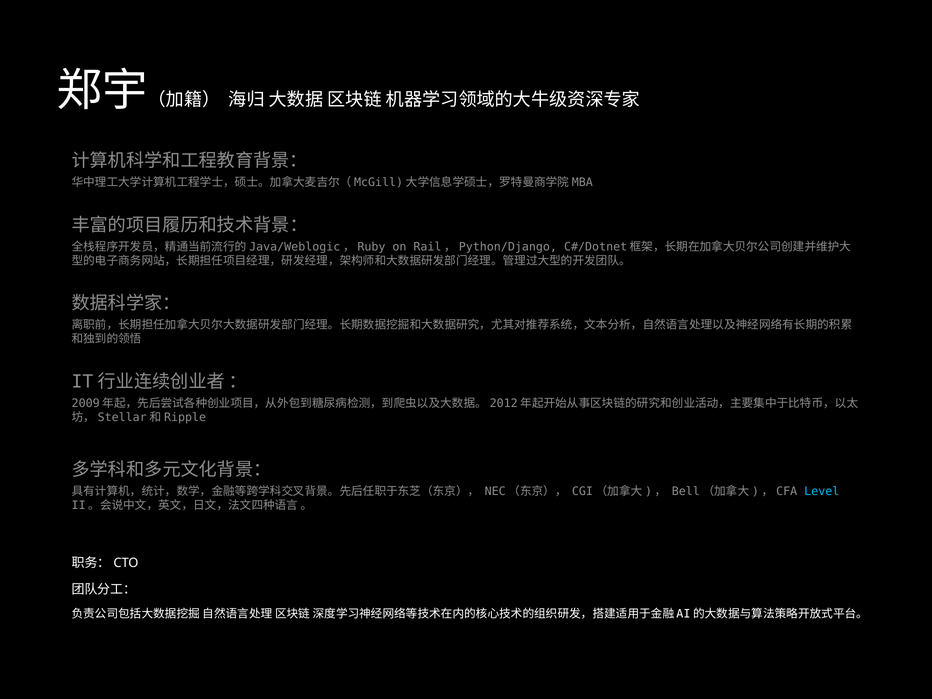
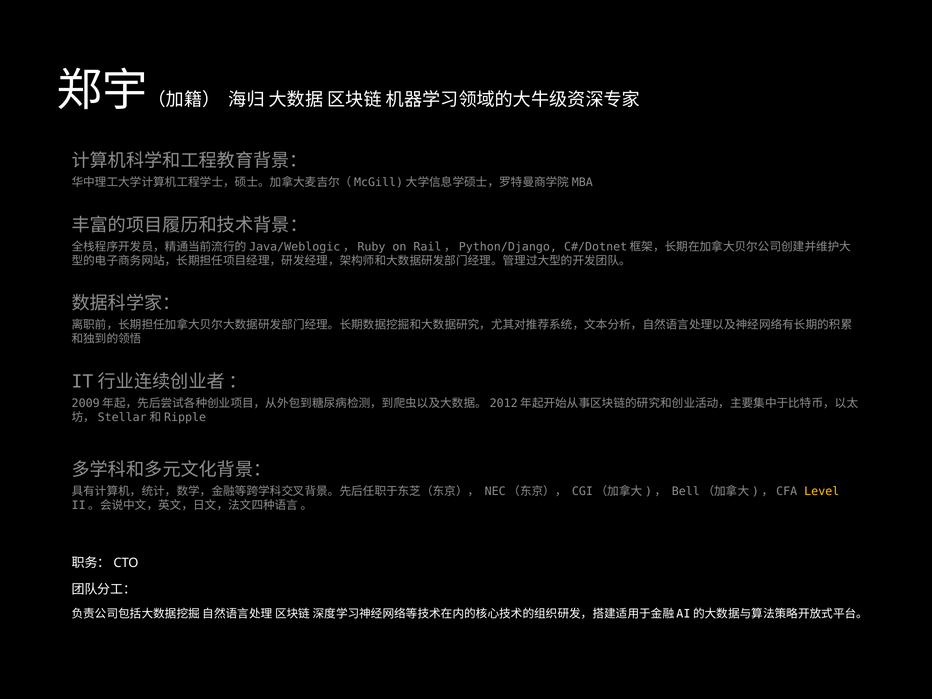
Level colour: light blue -> yellow
